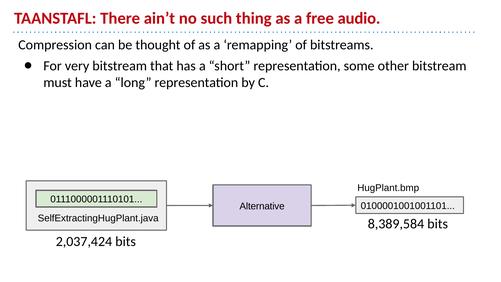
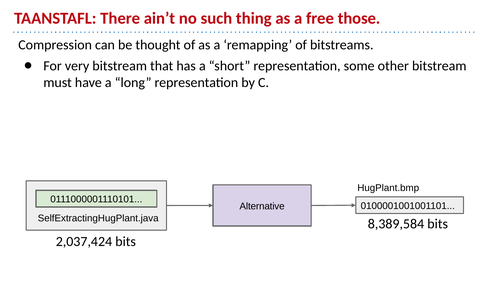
audio: audio -> those
